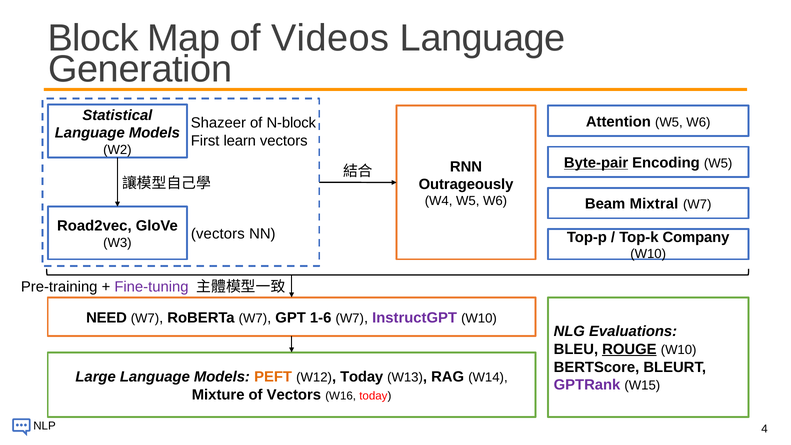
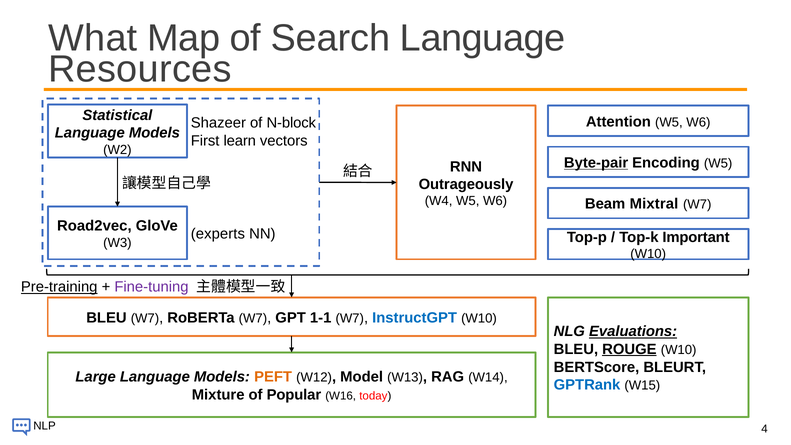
Block: Block -> What
Videos: Videos -> Search
Generation: Generation -> Resources
vectors at (218, 234): vectors -> experts
Company: Company -> Important
Pre-training underline: none -> present
NEED at (106, 318): NEED -> BLEU
1-6: 1-6 -> 1-1
InstructGPT colour: purple -> blue
Evaluations underline: none -> present
W12 Today: Today -> Model
GPTRank colour: purple -> blue
of Vectors: Vectors -> Popular
